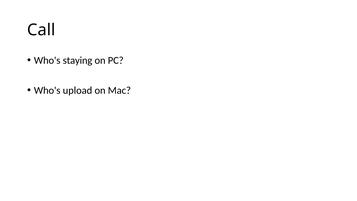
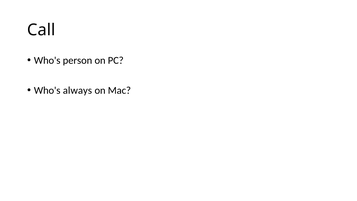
staying: staying -> person
upload: upload -> always
